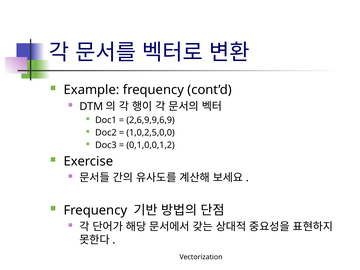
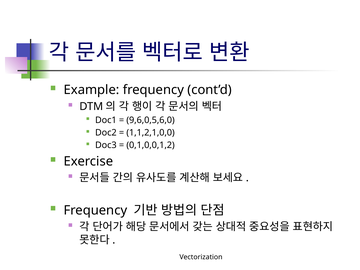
2,6,9,9,6,9: 2,6,9,9,6,9 -> 9,6,0,5,6,0
1,0,2,5,0,0: 1,0,2,5,0,0 -> 1,1,2,1,0,0
